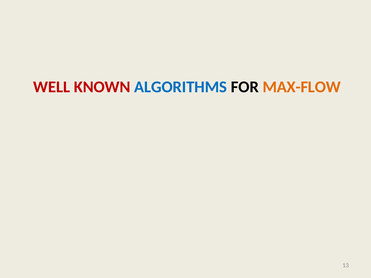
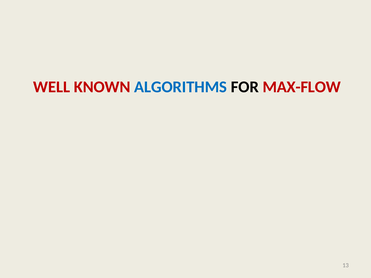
MAX-FLOW colour: orange -> red
